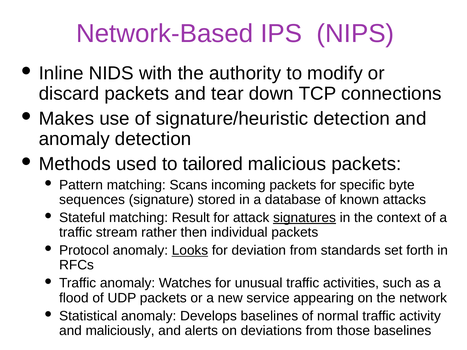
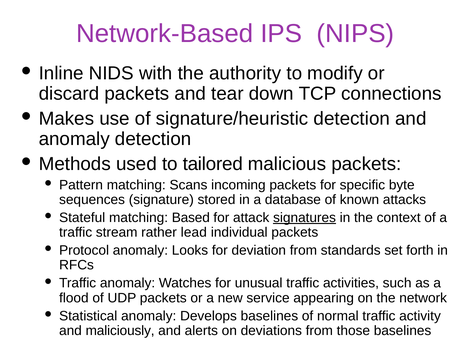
Result: Result -> Based
then: then -> lead
Looks underline: present -> none
